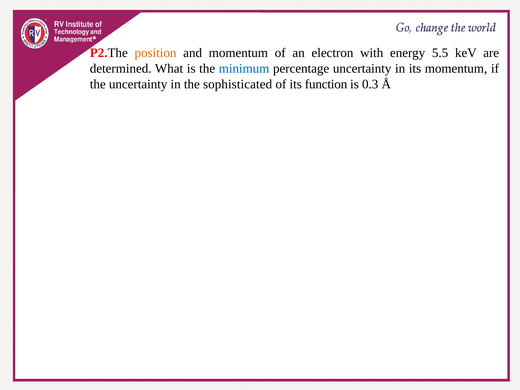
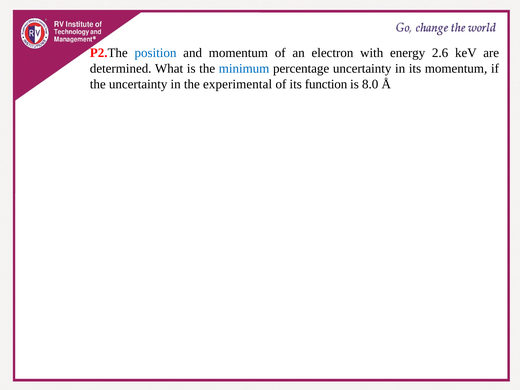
position colour: orange -> blue
5.5: 5.5 -> 2.6
sophisticated: sophisticated -> experimental
0.3: 0.3 -> 8.0
